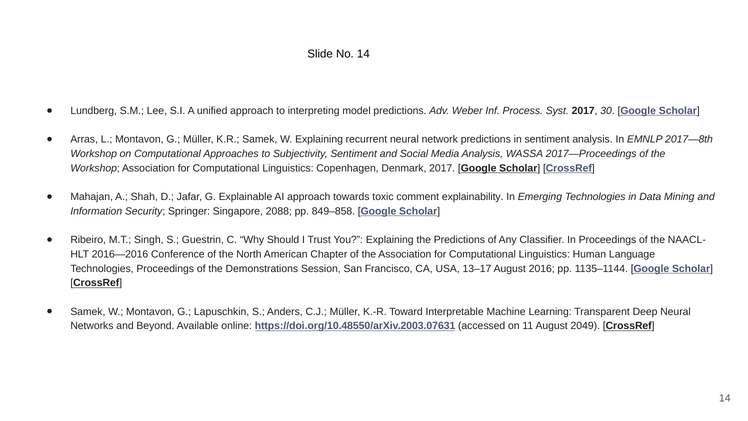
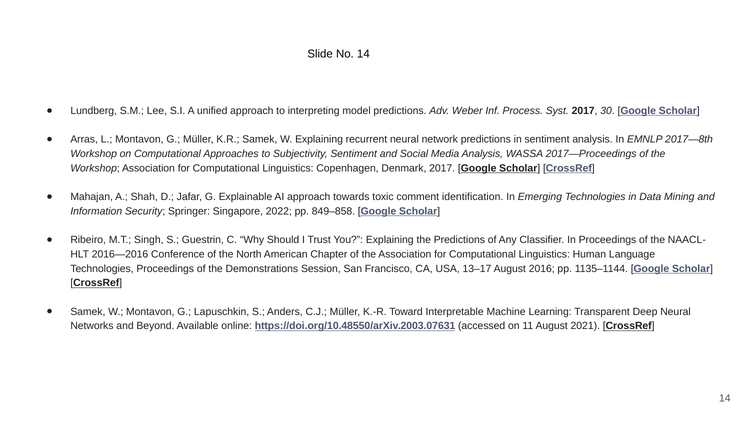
explainability: explainability -> identification
2088: 2088 -> 2022
2049: 2049 -> 2021
